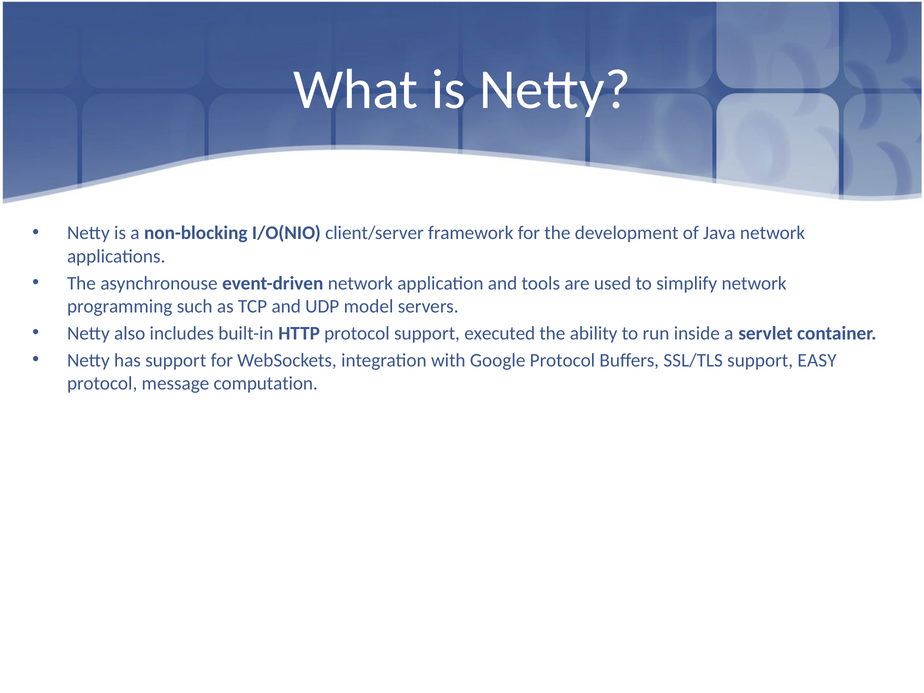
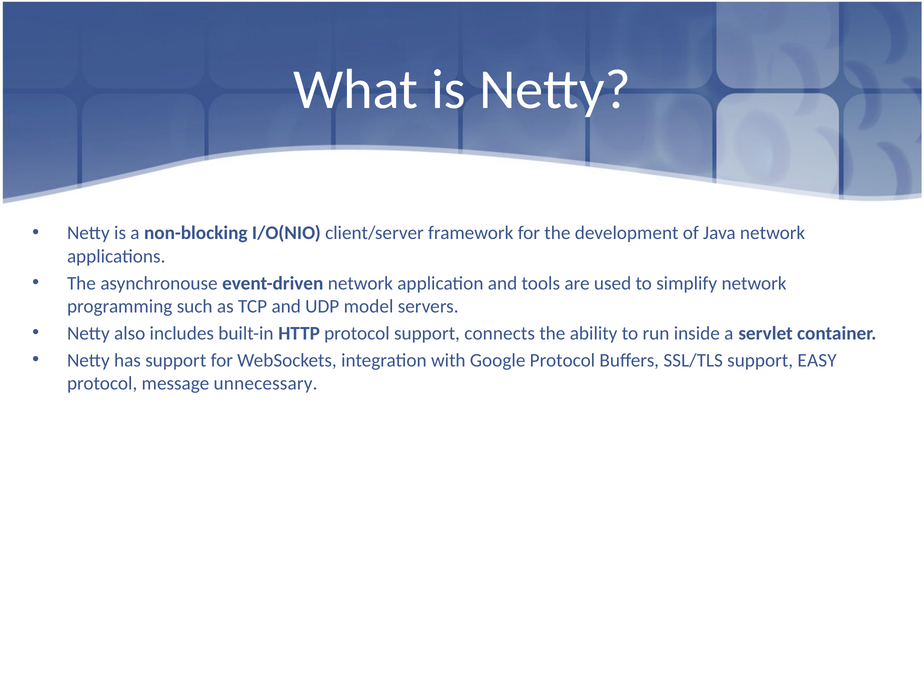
executed: executed -> connects
computation: computation -> unnecessary
